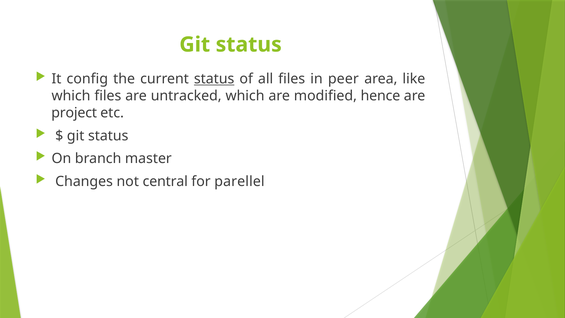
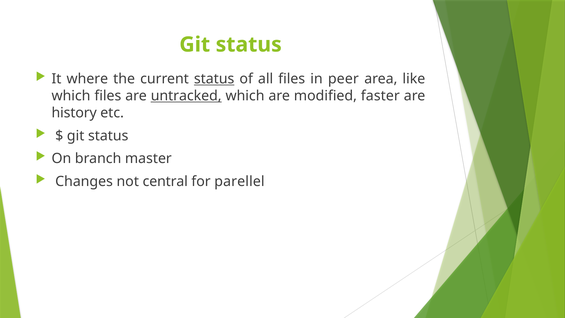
config: config -> where
untracked underline: none -> present
hence: hence -> faster
project: project -> history
